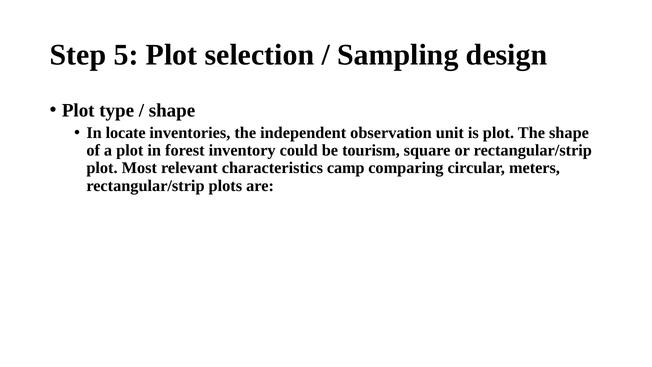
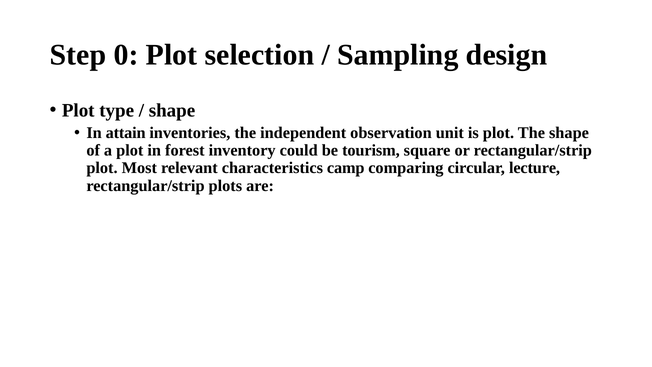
5: 5 -> 0
locate: locate -> attain
meters: meters -> lecture
